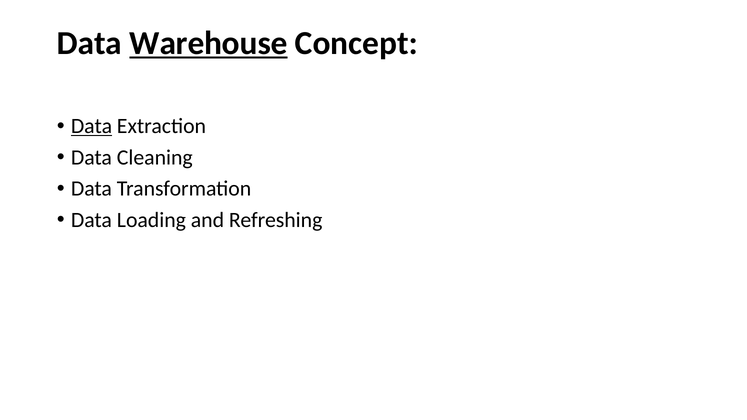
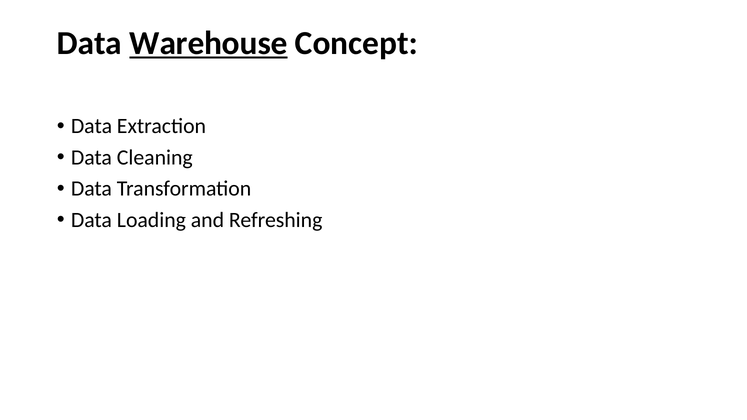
Data at (92, 126) underline: present -> none
